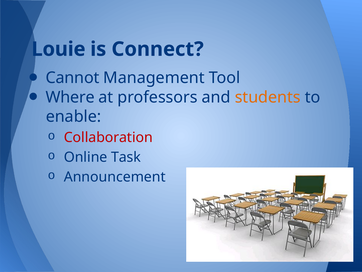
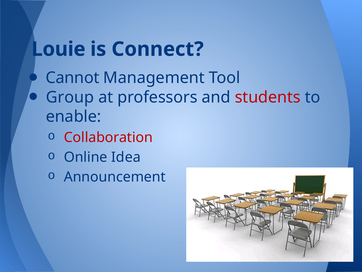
Where: Where -> Group
students colour: orange -> red
Task: Task -> Idea
